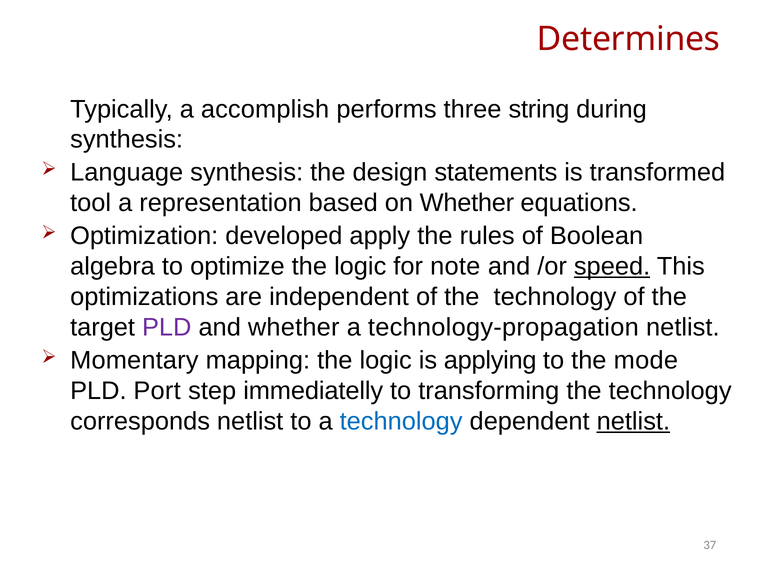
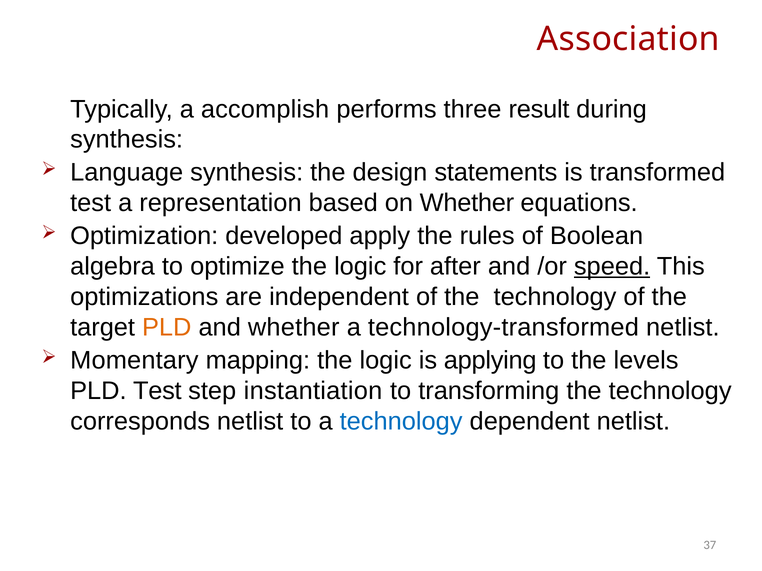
Determines: Determines -> Association
string: string -> result
tool at (91, 203): tool -> test
note: note -> after
PLD at (167, 328) colour: purple -> orange
technology-propagation: technology-propagation -> technology-transformed
mode: mode -> levels
PLD Port: Port -> Test
immediatelly: immediatelly -> instantiation
netlist at (633, 422) underline: present -> none
